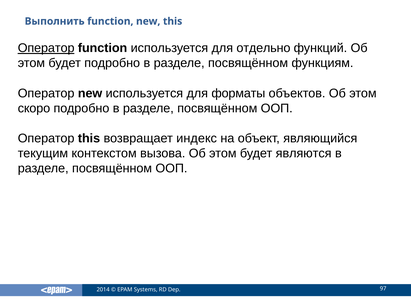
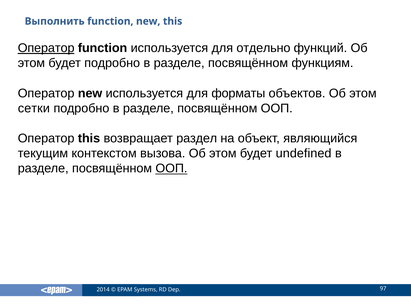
скоро: скоро -> сетки
индекс: индекс -> раздел
являются: являются -> undefined
ООП at (171, 169) underline: none -> present
